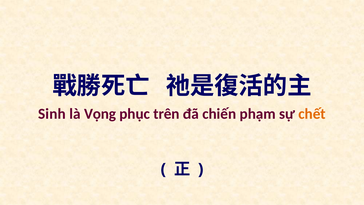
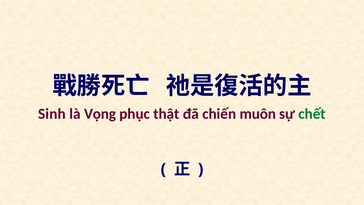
trên: trên -> thật
phạm: phạm -> muôn
chết colour: orange -> green
